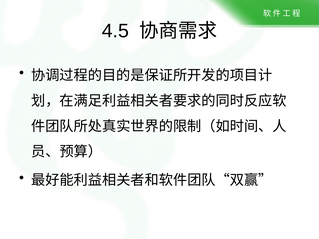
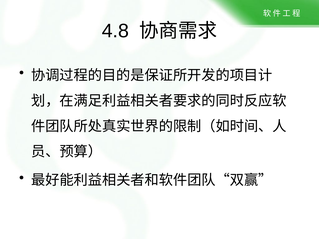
4.5: 4.5 -> 4.8
